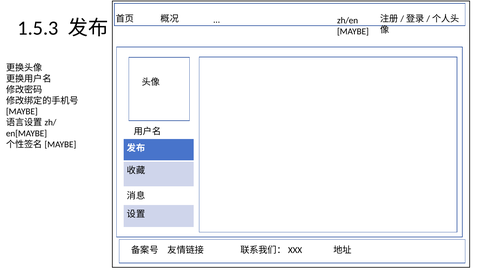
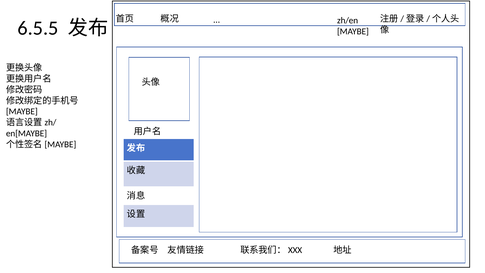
1.5.3: 1.5.3 -> 6.5.5
